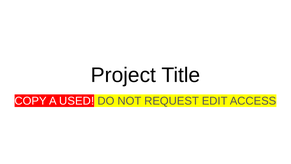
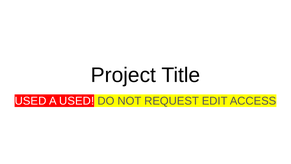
COPY at (31, 101): COPY -> USED
